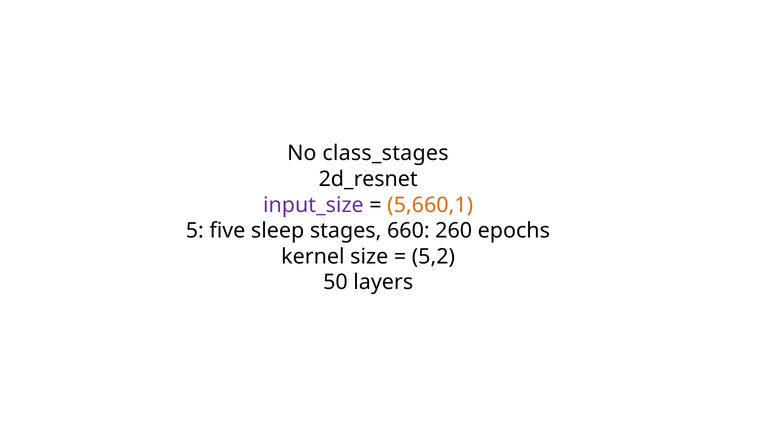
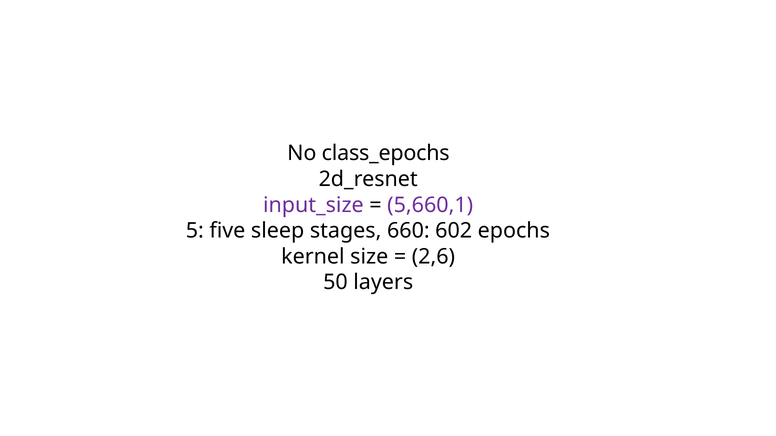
class_stages: class_stages -> class_epochs
5,660,1 colour: orange -> purple
260: 260 -> 602
5,2: 5,2 -> 2,6
